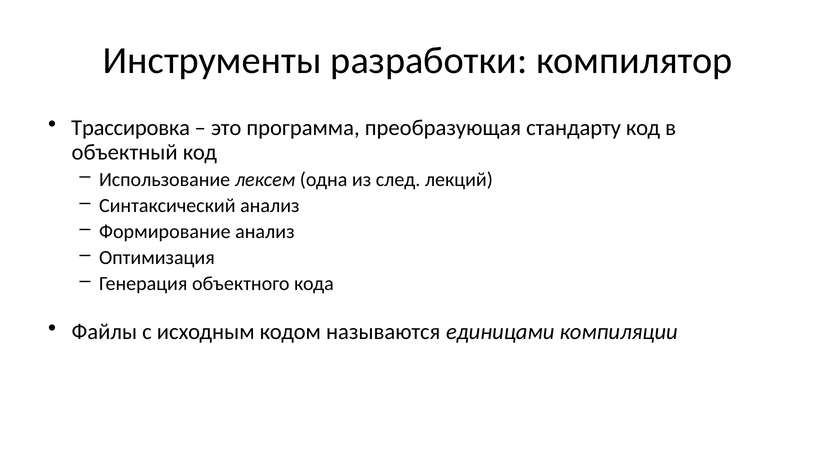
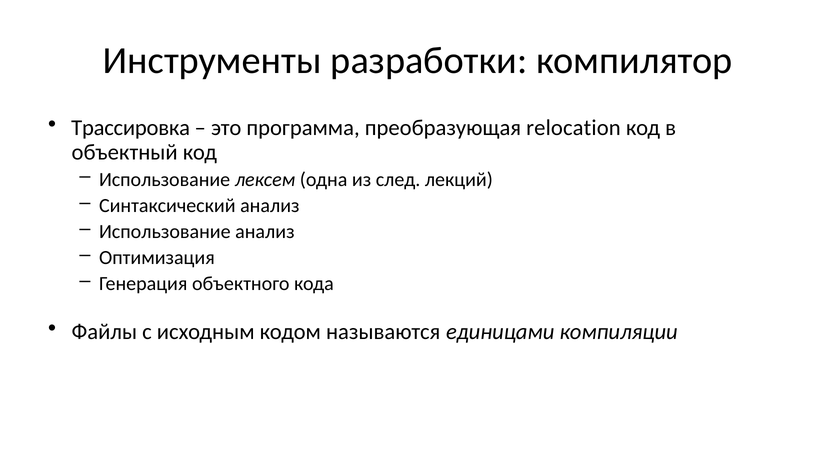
стандарту: стандарту -> relocation
Формирование at (165, 232): Формирование -> Использование
